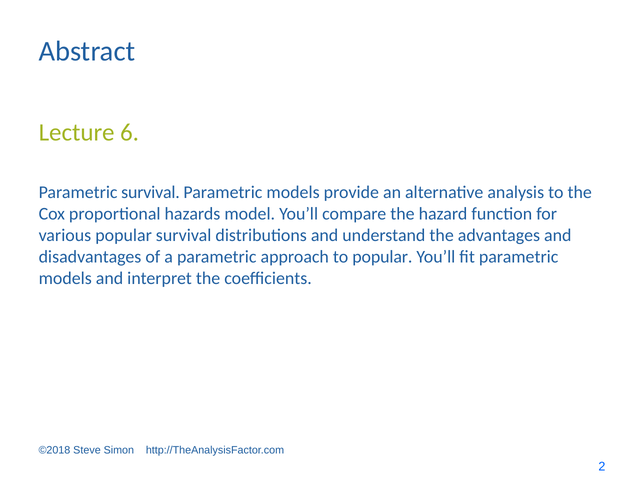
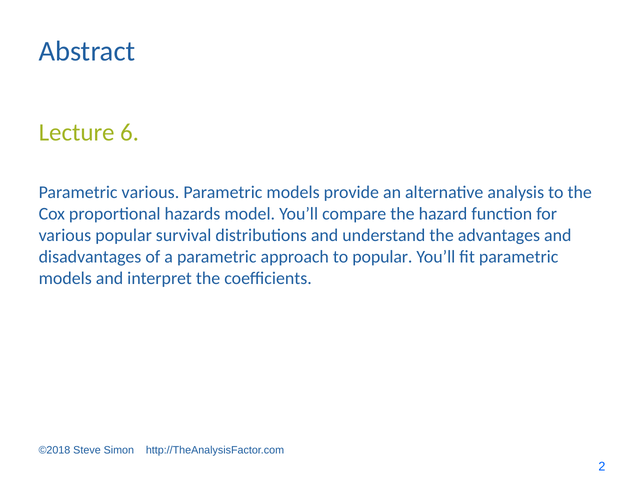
Parametric survival: survival -> various
